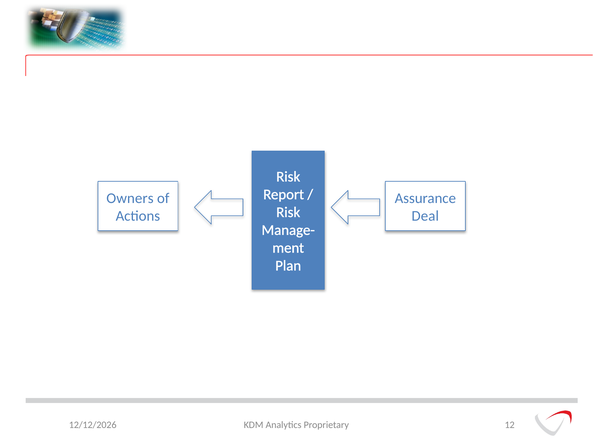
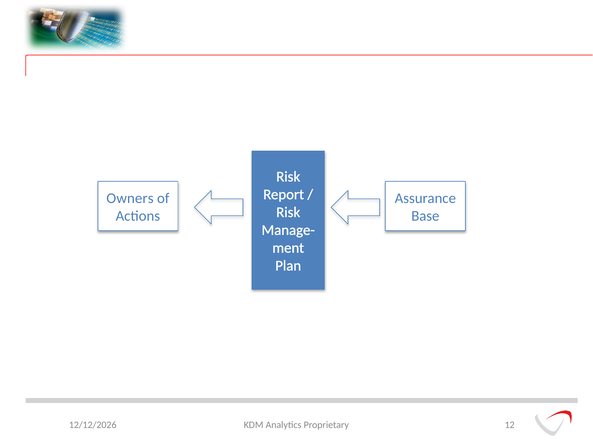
Deal: Deal -> Base
